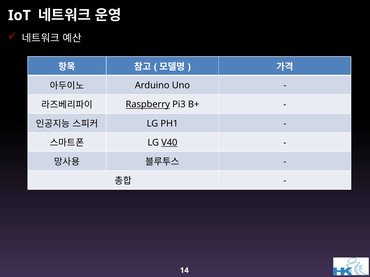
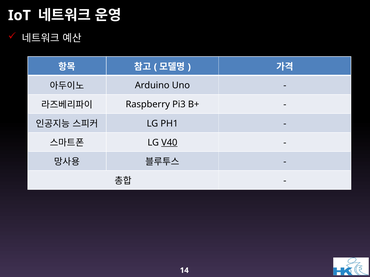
Raspberry underline: present -> none
